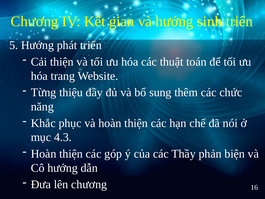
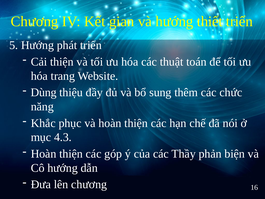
sinh: sinh -> thiết
Từng: Từng -> Dùng
